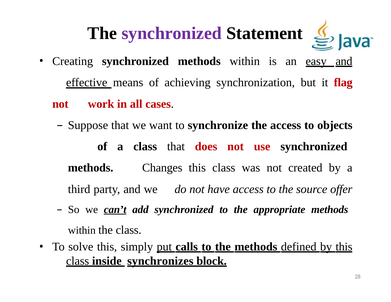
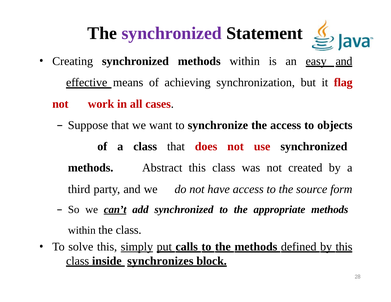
Changes: Changes -> Abstract
offer: offer -> form
simply underline: none -> present
